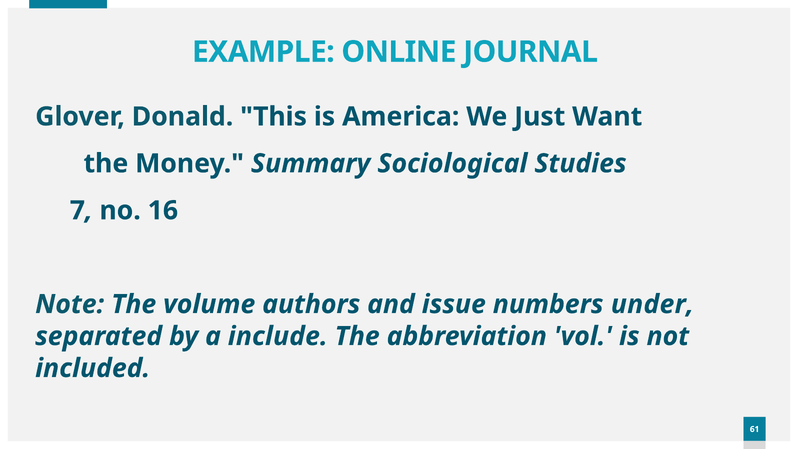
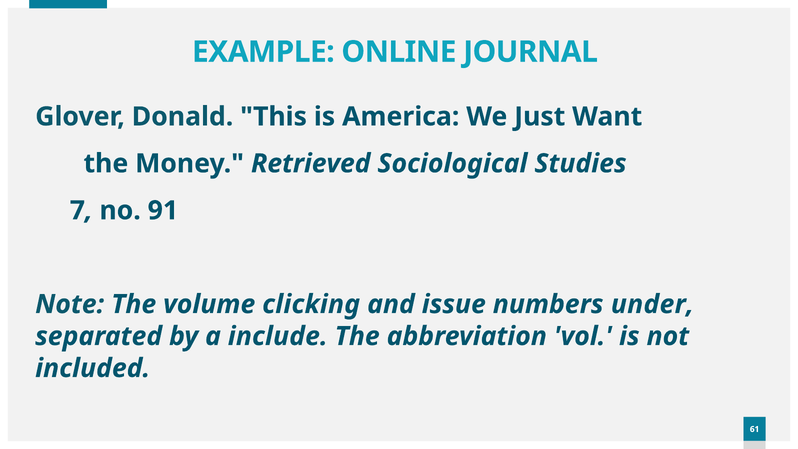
Summary: Summary -> Retrieved
16: 16 -> 91
authors: authors -> clicking
